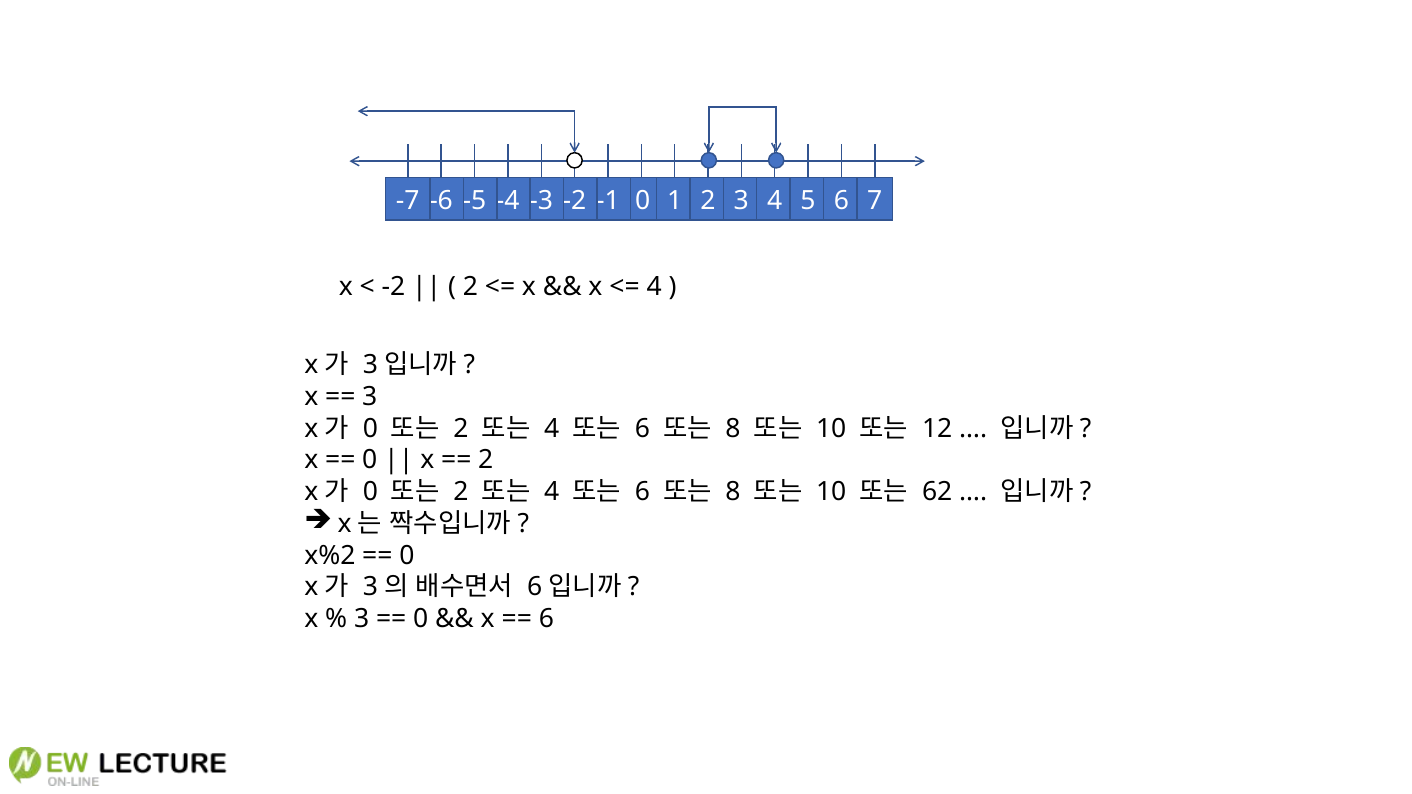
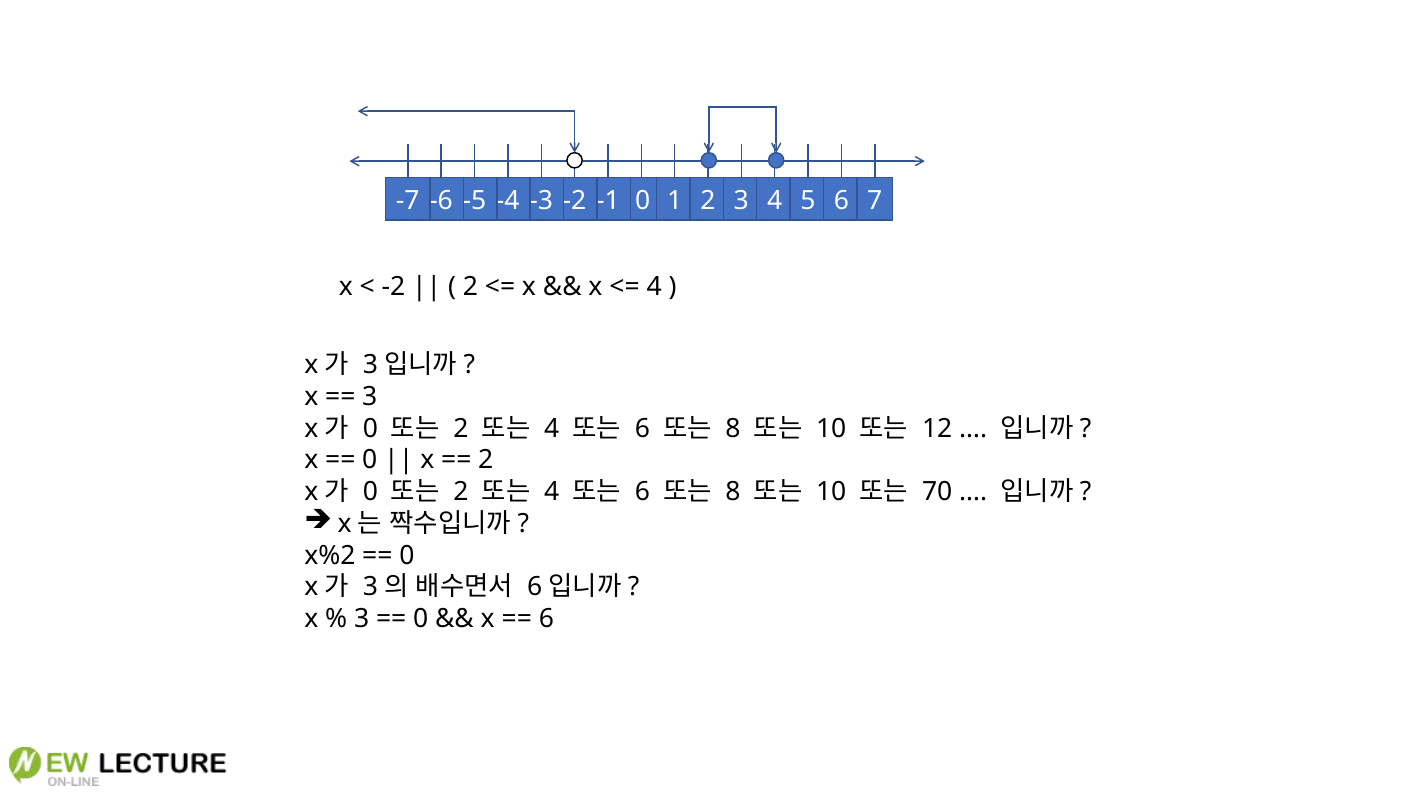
62: 62 -> 70
